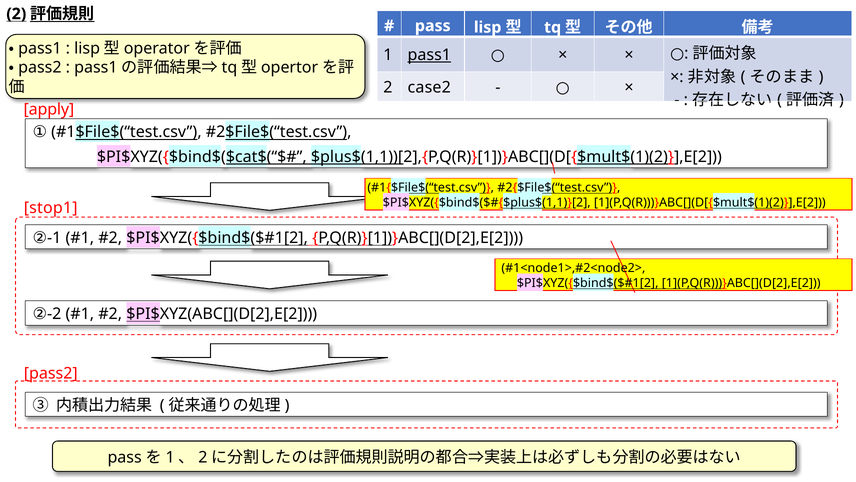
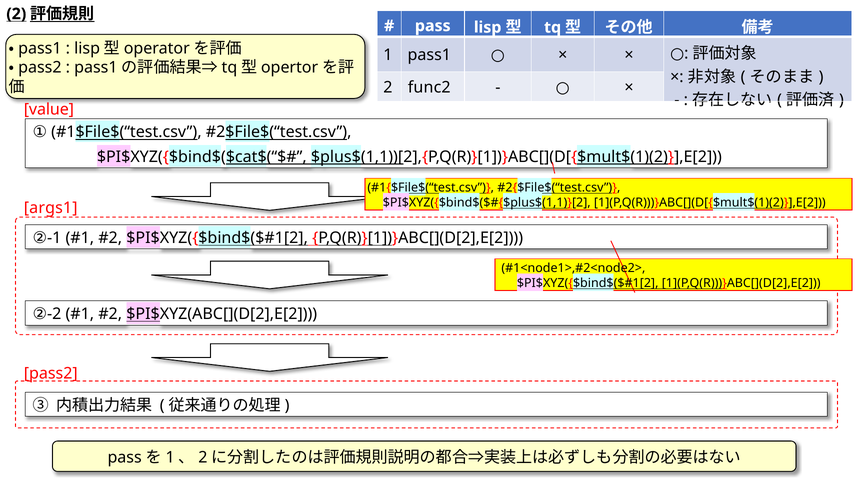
pass1 underline: present -> none
case2: case2 -> func2
apply: apply -> value
stop1: stop1 -> args1
